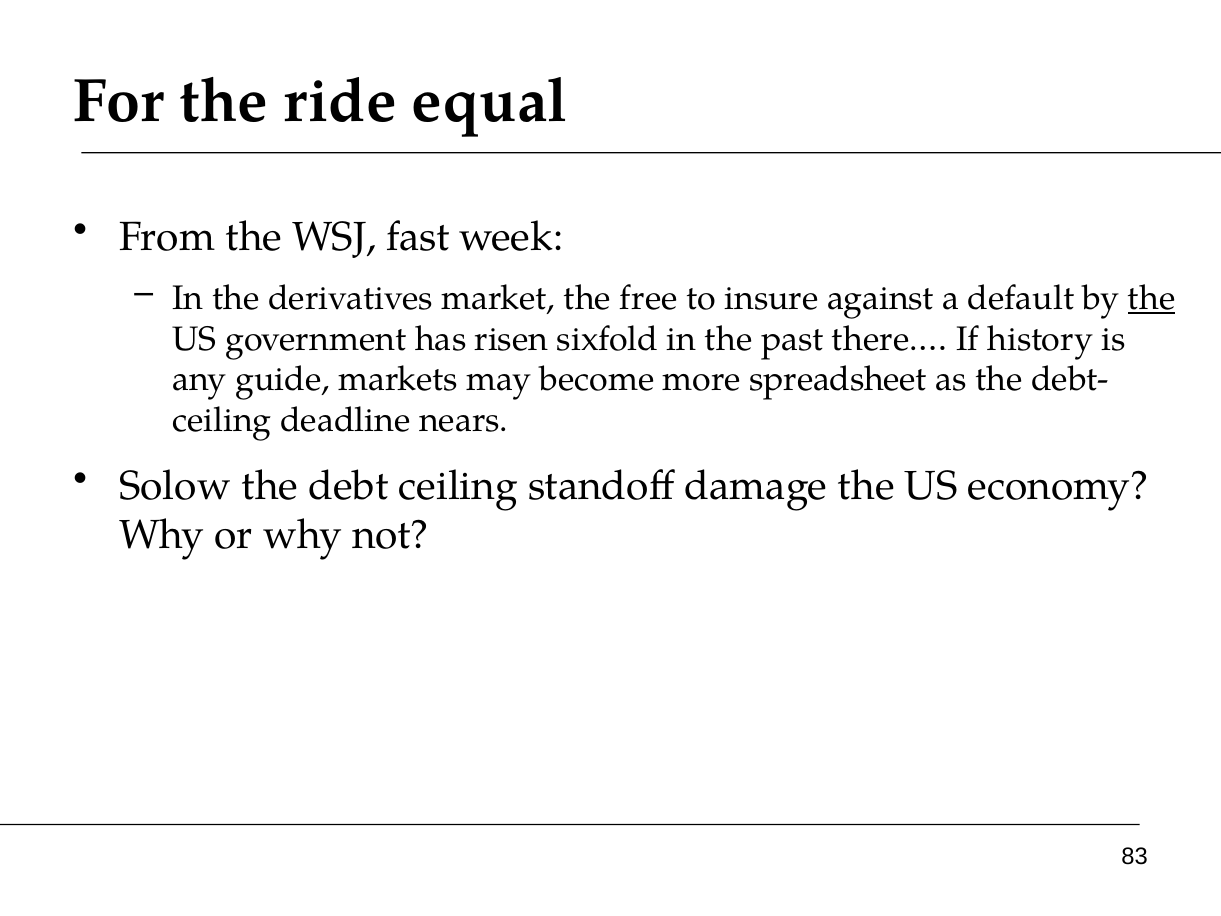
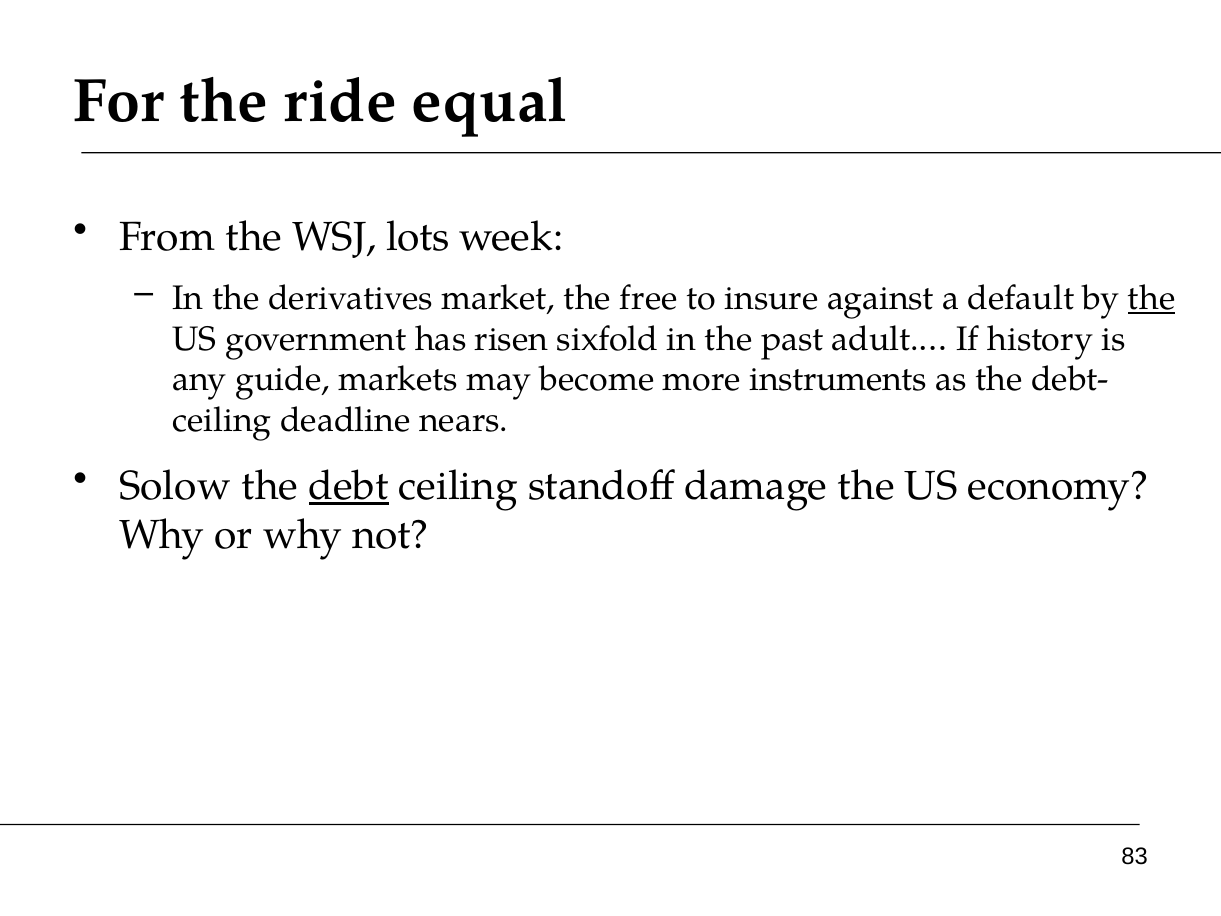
fast: fast -> lots
there.…: there.… -> adult.…
spreadsheet: spreadsheet -> instruments
debt underline: none -> present
